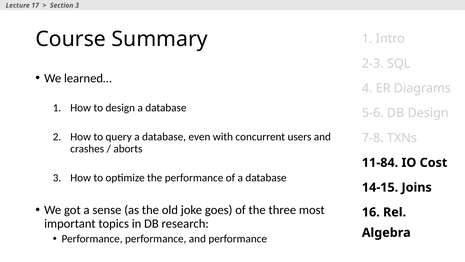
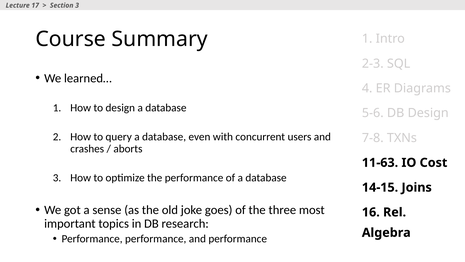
11-84: 11-84 -> 11-63
